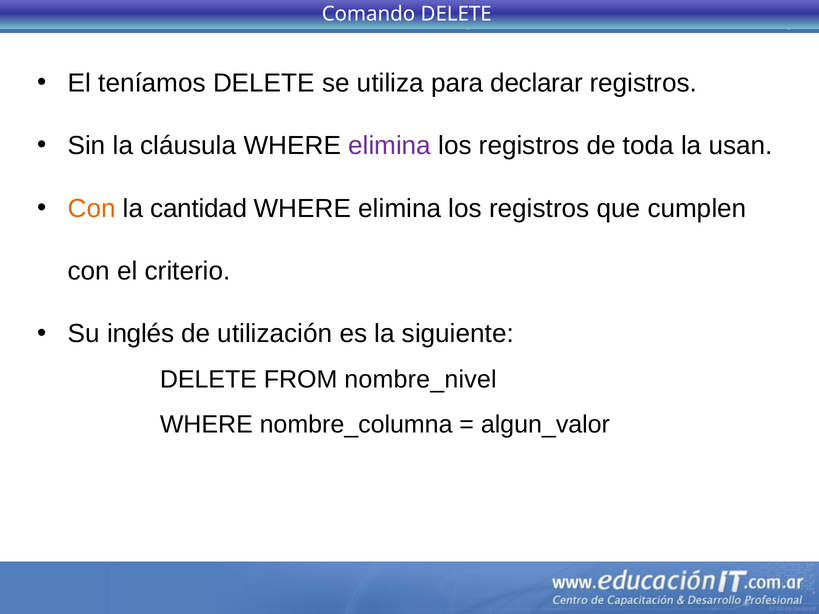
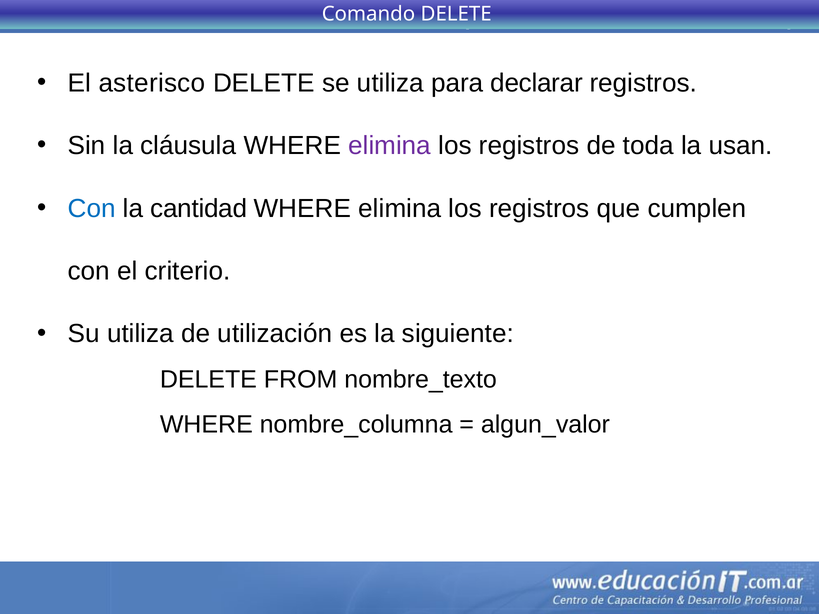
teníamos: teníamos -> asterisco
Con at (92, 208) colour: orange -> blue
Su inglés: inglés -> utiliza
nombre_nivel: nombre_nivel -> nombre_texto
